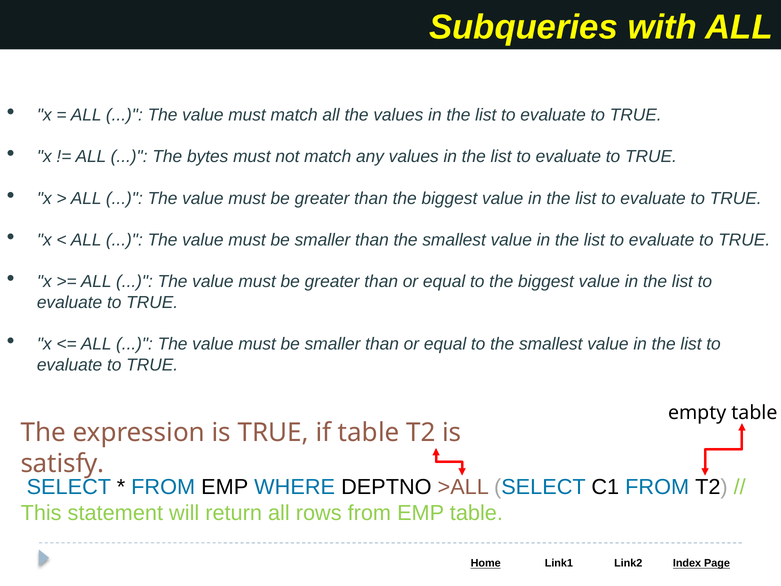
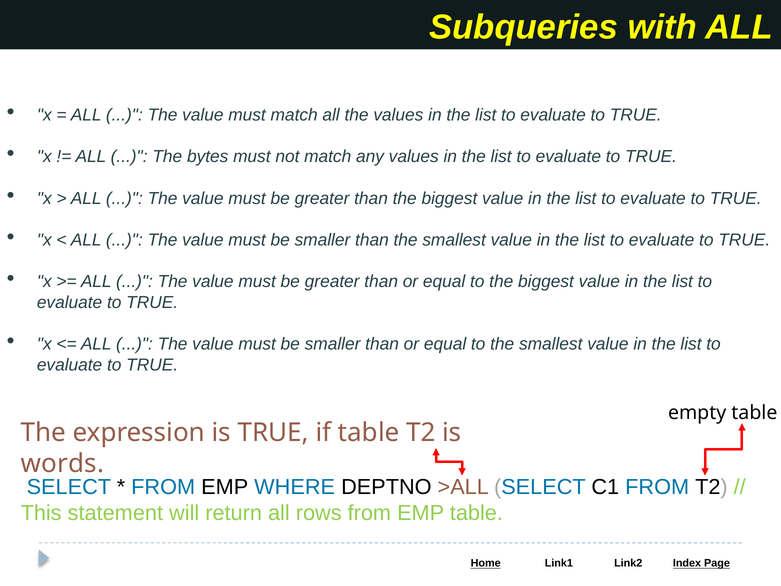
satisfy: satisfy -> words
